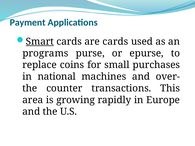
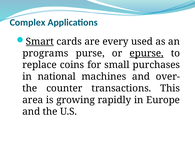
Payment: Payment -> Complex
are cards: cards -> every
epurse underline: none -> present
